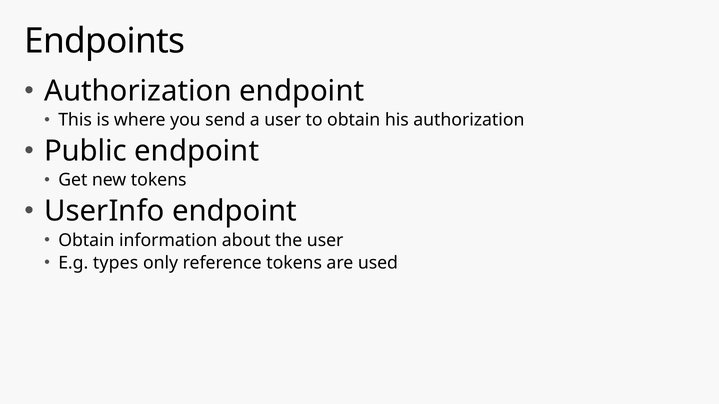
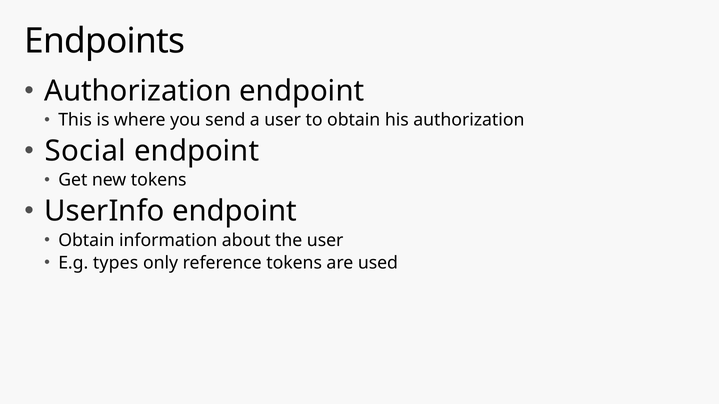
Public: Public -> Social
